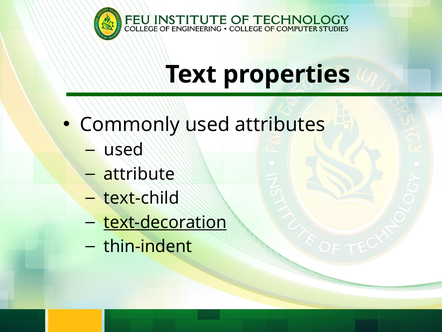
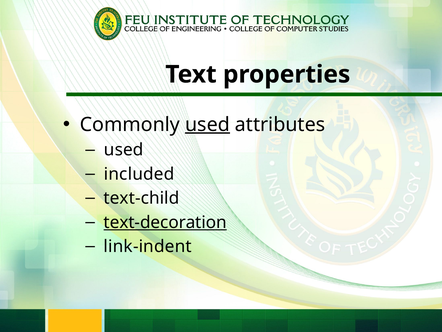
used at (207, 124) underline: none -> present
attribute: attribute -> included
thin-indent: thin-indent -> link-indent
